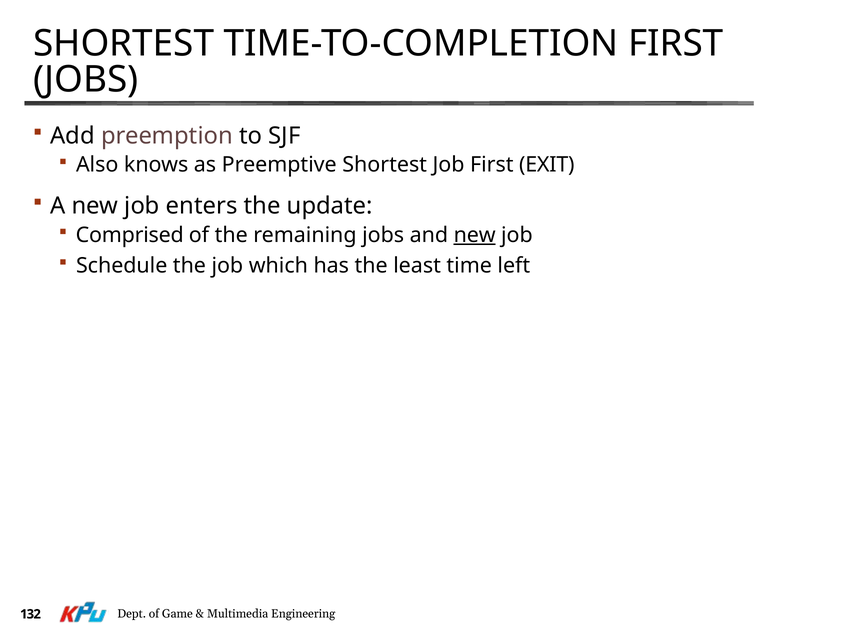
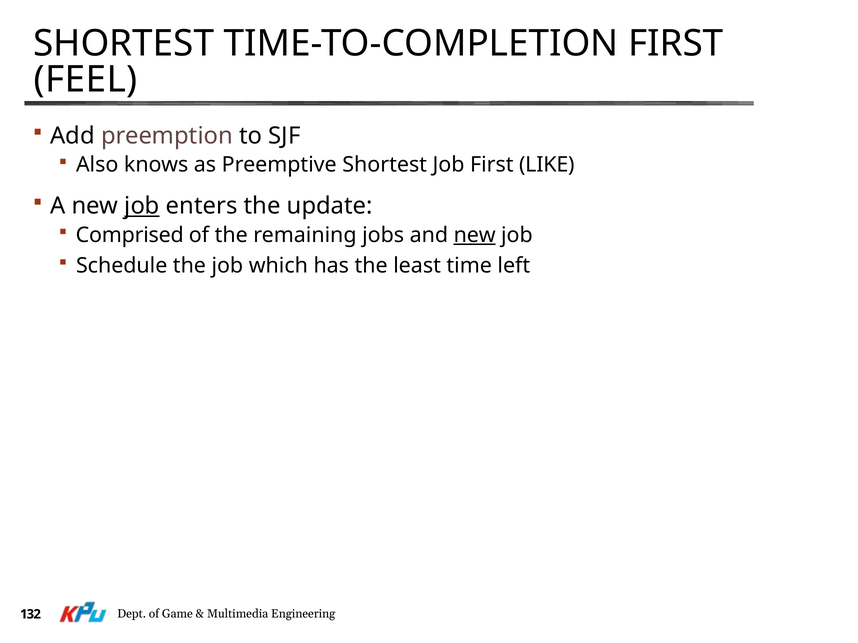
JOBS at (86, 80): JOBS -> FEEL
EXIT: EXIT -> LIKE
job at (142, 206) underline: none -> present
